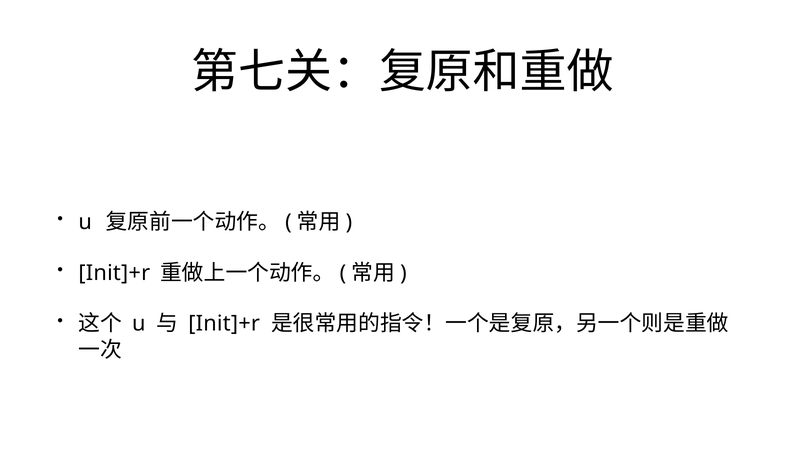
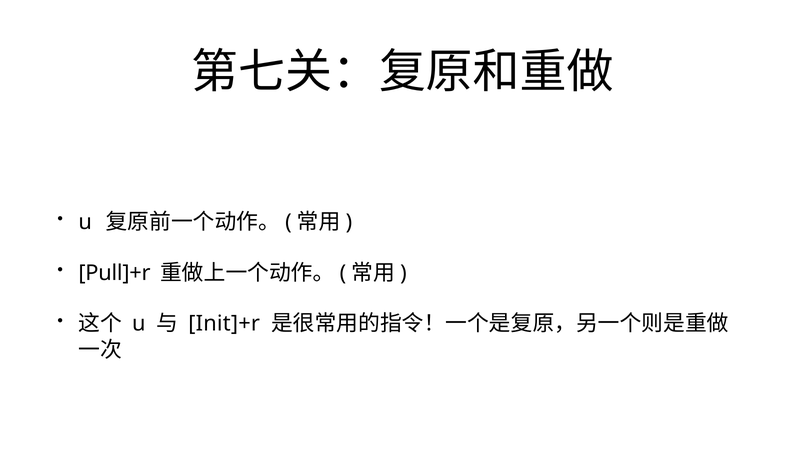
Init]+r at (114, 273): Init]+r -> Pull]+r
